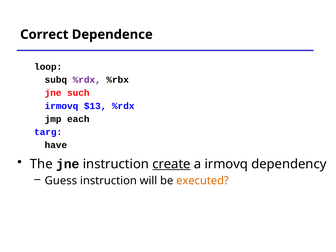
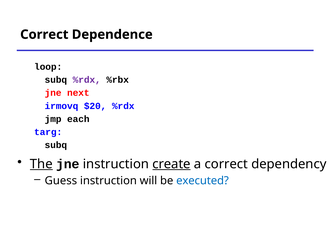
such: such -> next
$13: $13 -> $20
have at (56, 145): have -> subq
The underline: none -> present
a irmovq: irmovq -> correct
executed colour: orange -> blue
